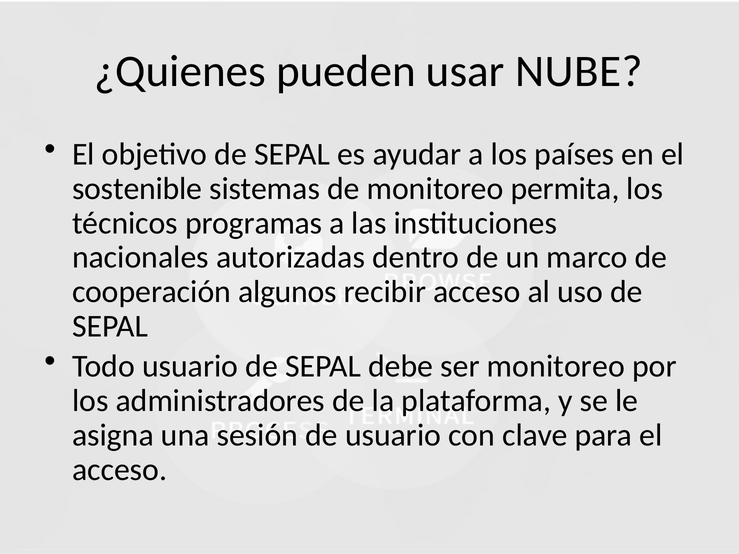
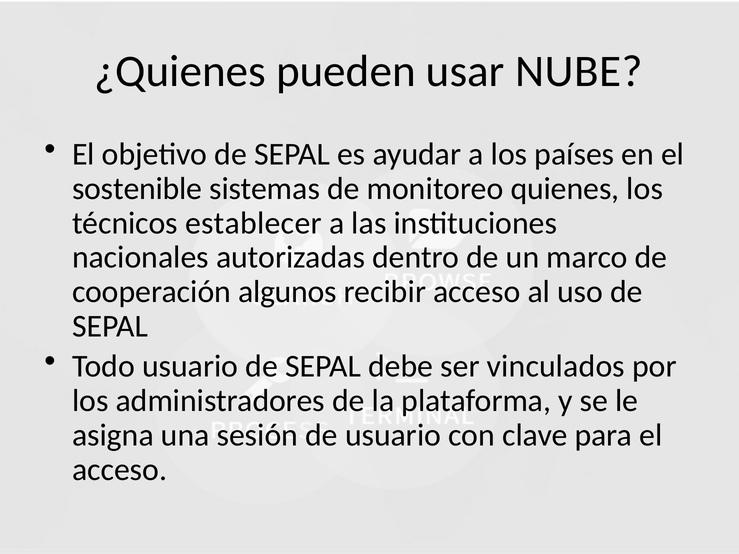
permita: permita -> quienes
programas: programas -> establecer
ser monitoreo: monitoreo -> vinculados
